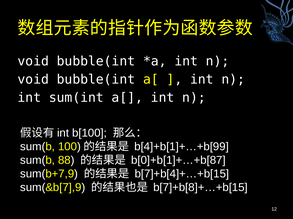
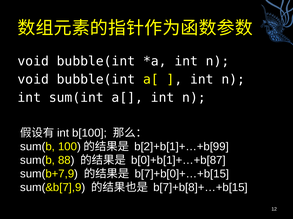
b[4]+b[1]+…+b[99: b[4]+b[1]+…+b[99 -> b[2]+b[1]+…+b[99
b[7]+b[4]+…+b[15: b[7]+b[4]+…+b[15 -> b[7]+b[0]+…+b[15
